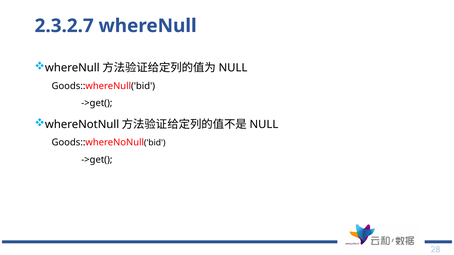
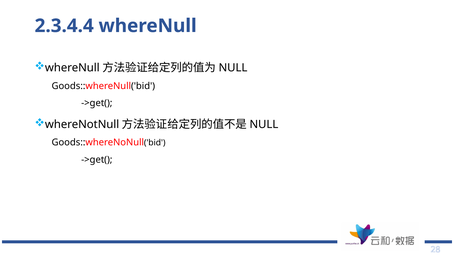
2.3.2.7: 2.3.2.7 -> 2.3.4.4
